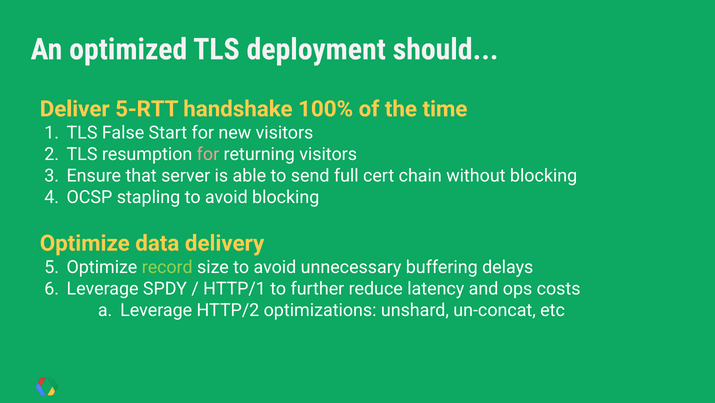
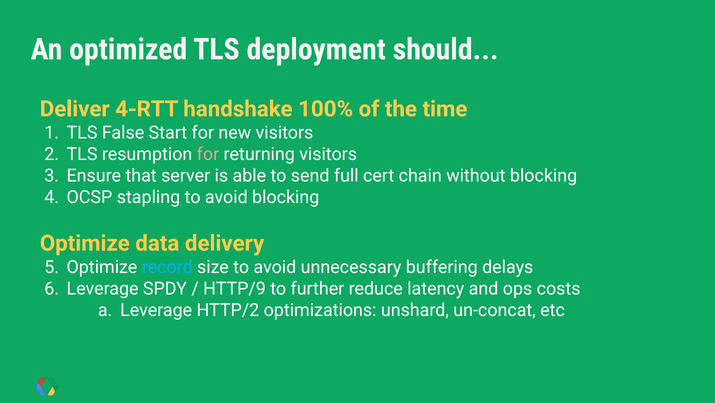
5-RTT: 5-RTT -> 4-RTT
record colour: light green -> light blue
HTTP/1: HTTP/1 -> HTTP/9
